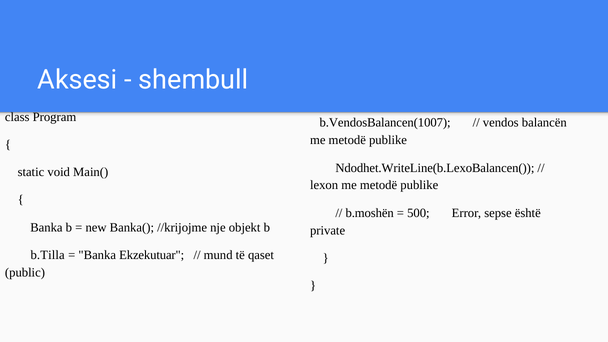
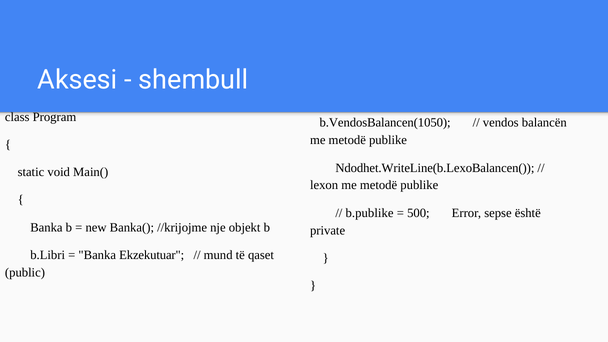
b.VendosBalancen(1007: b.VendosBalancen(1007 -> b.VendosBalancen(1050
b.moshën: b.moshën -> b.publike
b.Tilla: b.Tilla -> b.Libri
